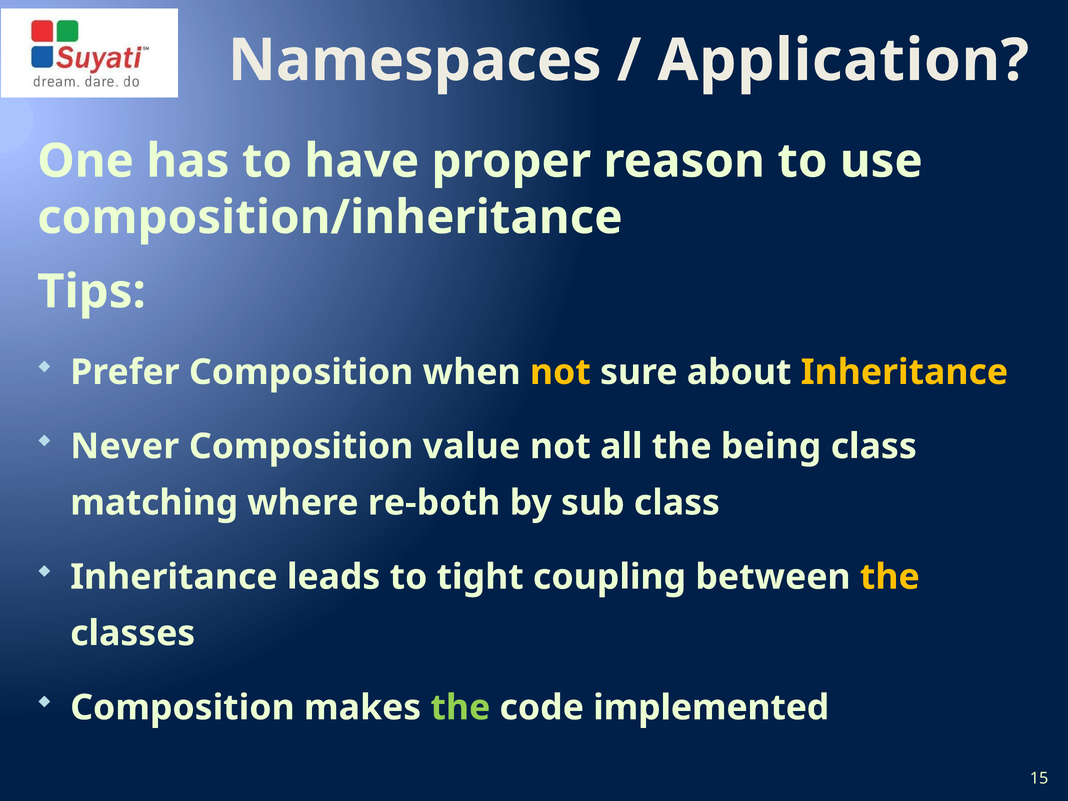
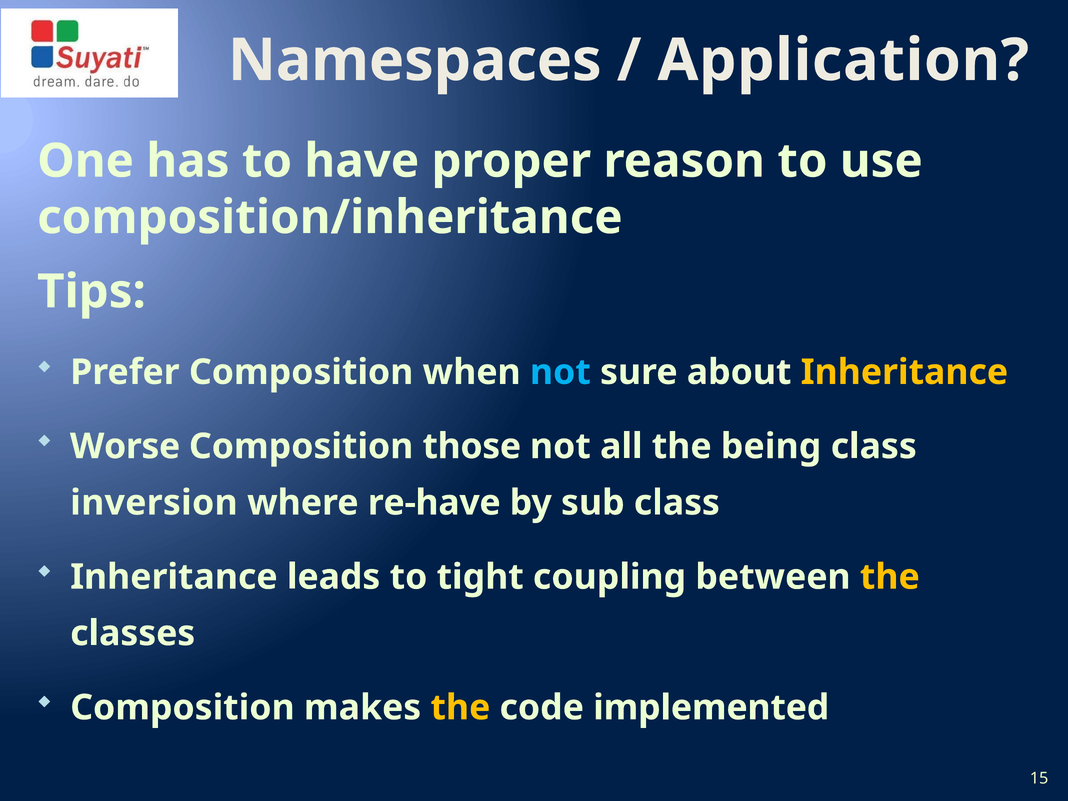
not at (560, 372) colour: yellow -> light blue
Never: Never -> Worse
value: value -> those
matching: matching -> inversion
re-both: re-both -> re-have
the at (460, 708) colour: light green -> yellow
